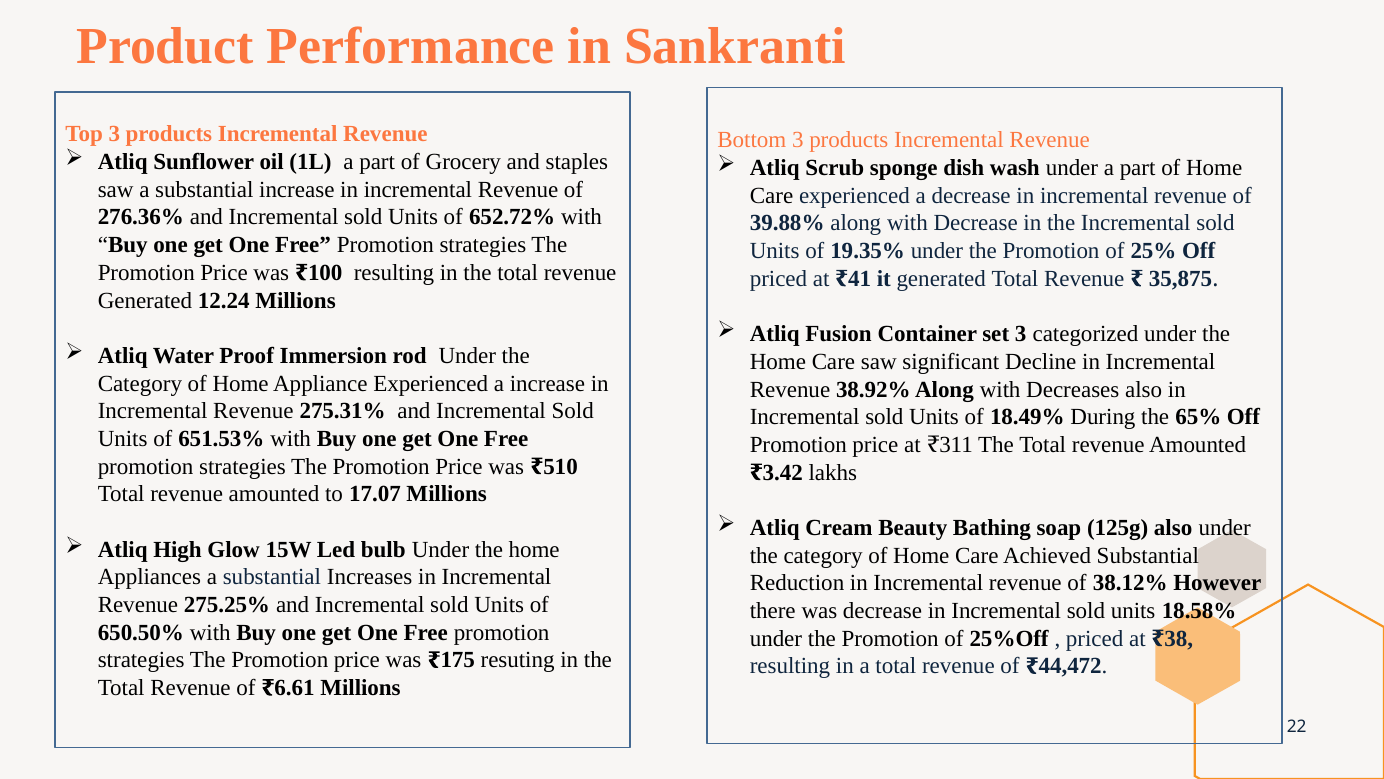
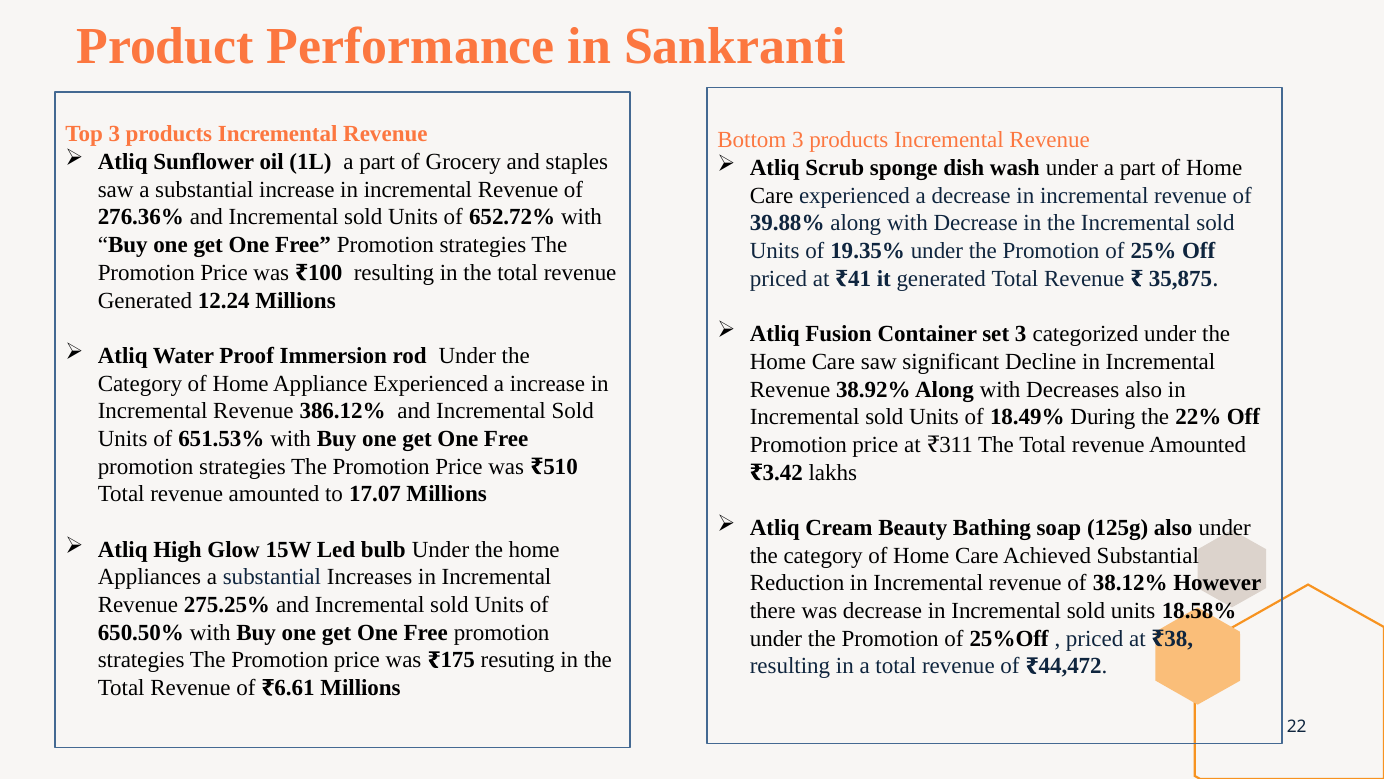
275.31%: 275.31% -> 386.12%
65%: 65% -> 22%
